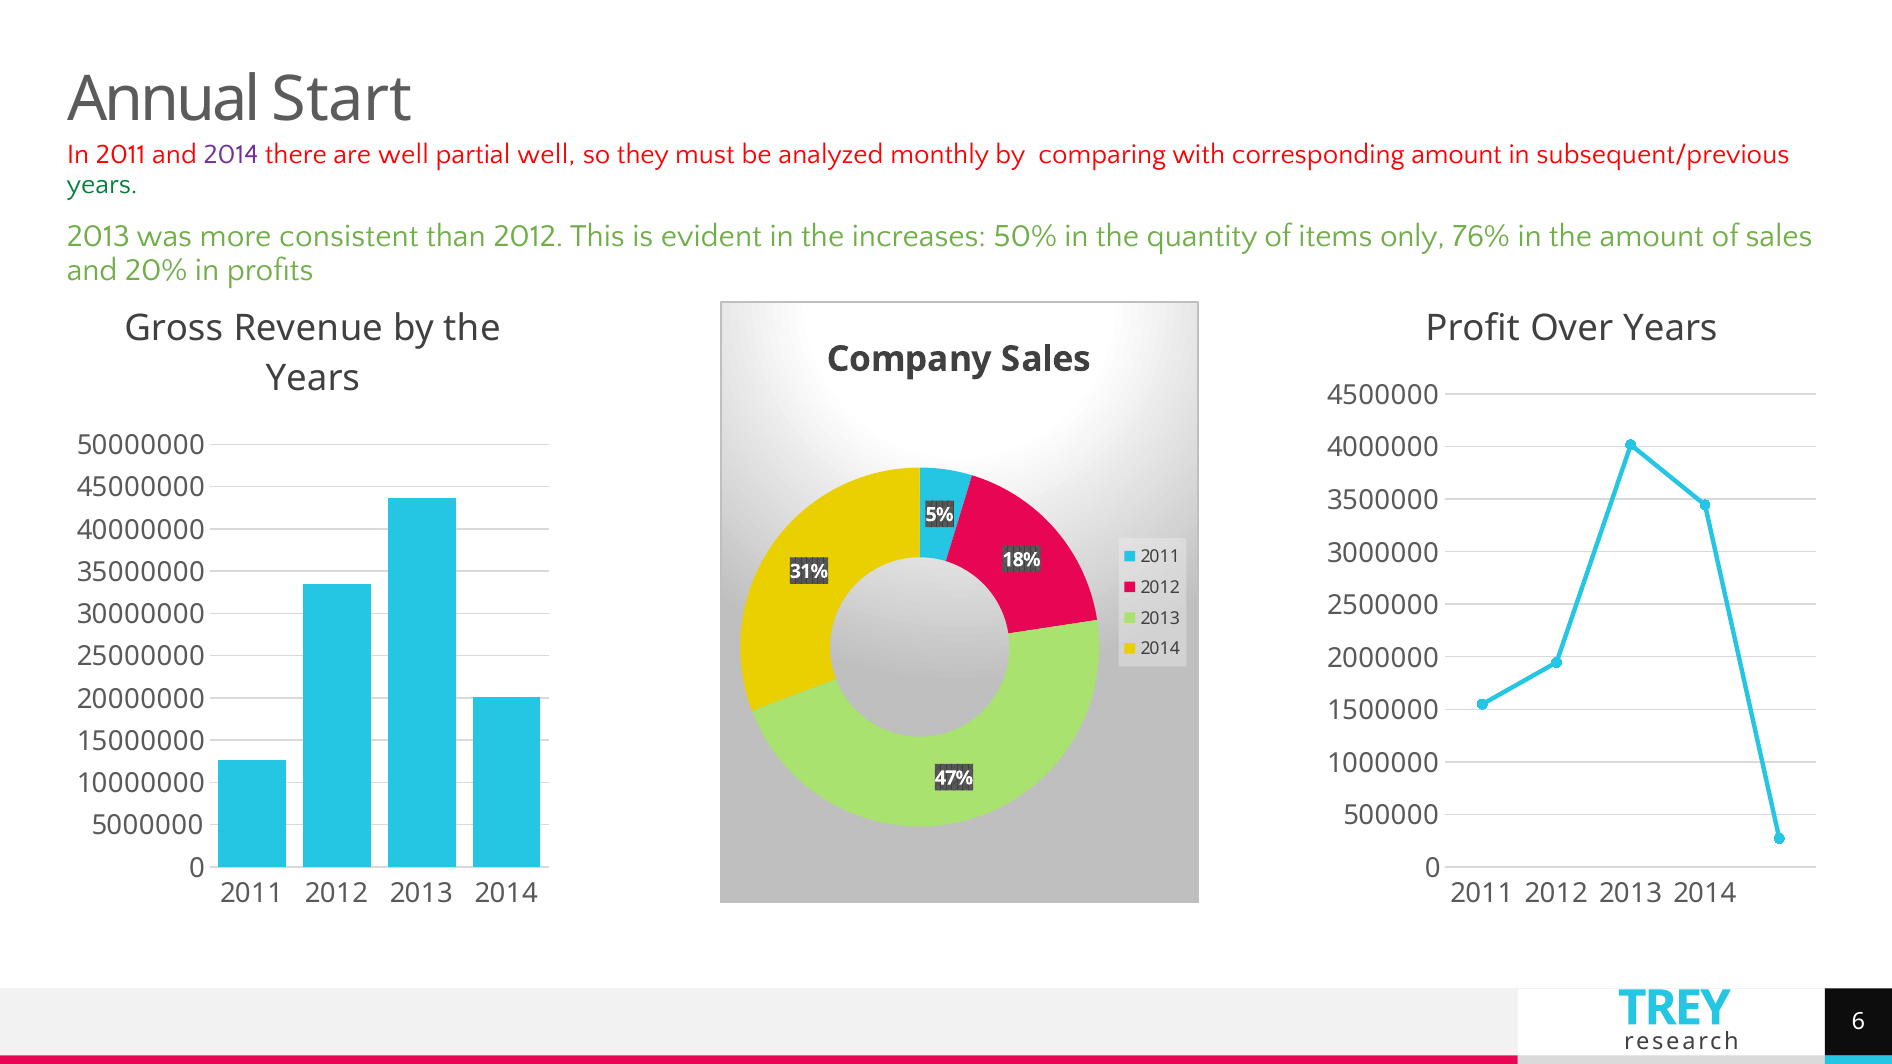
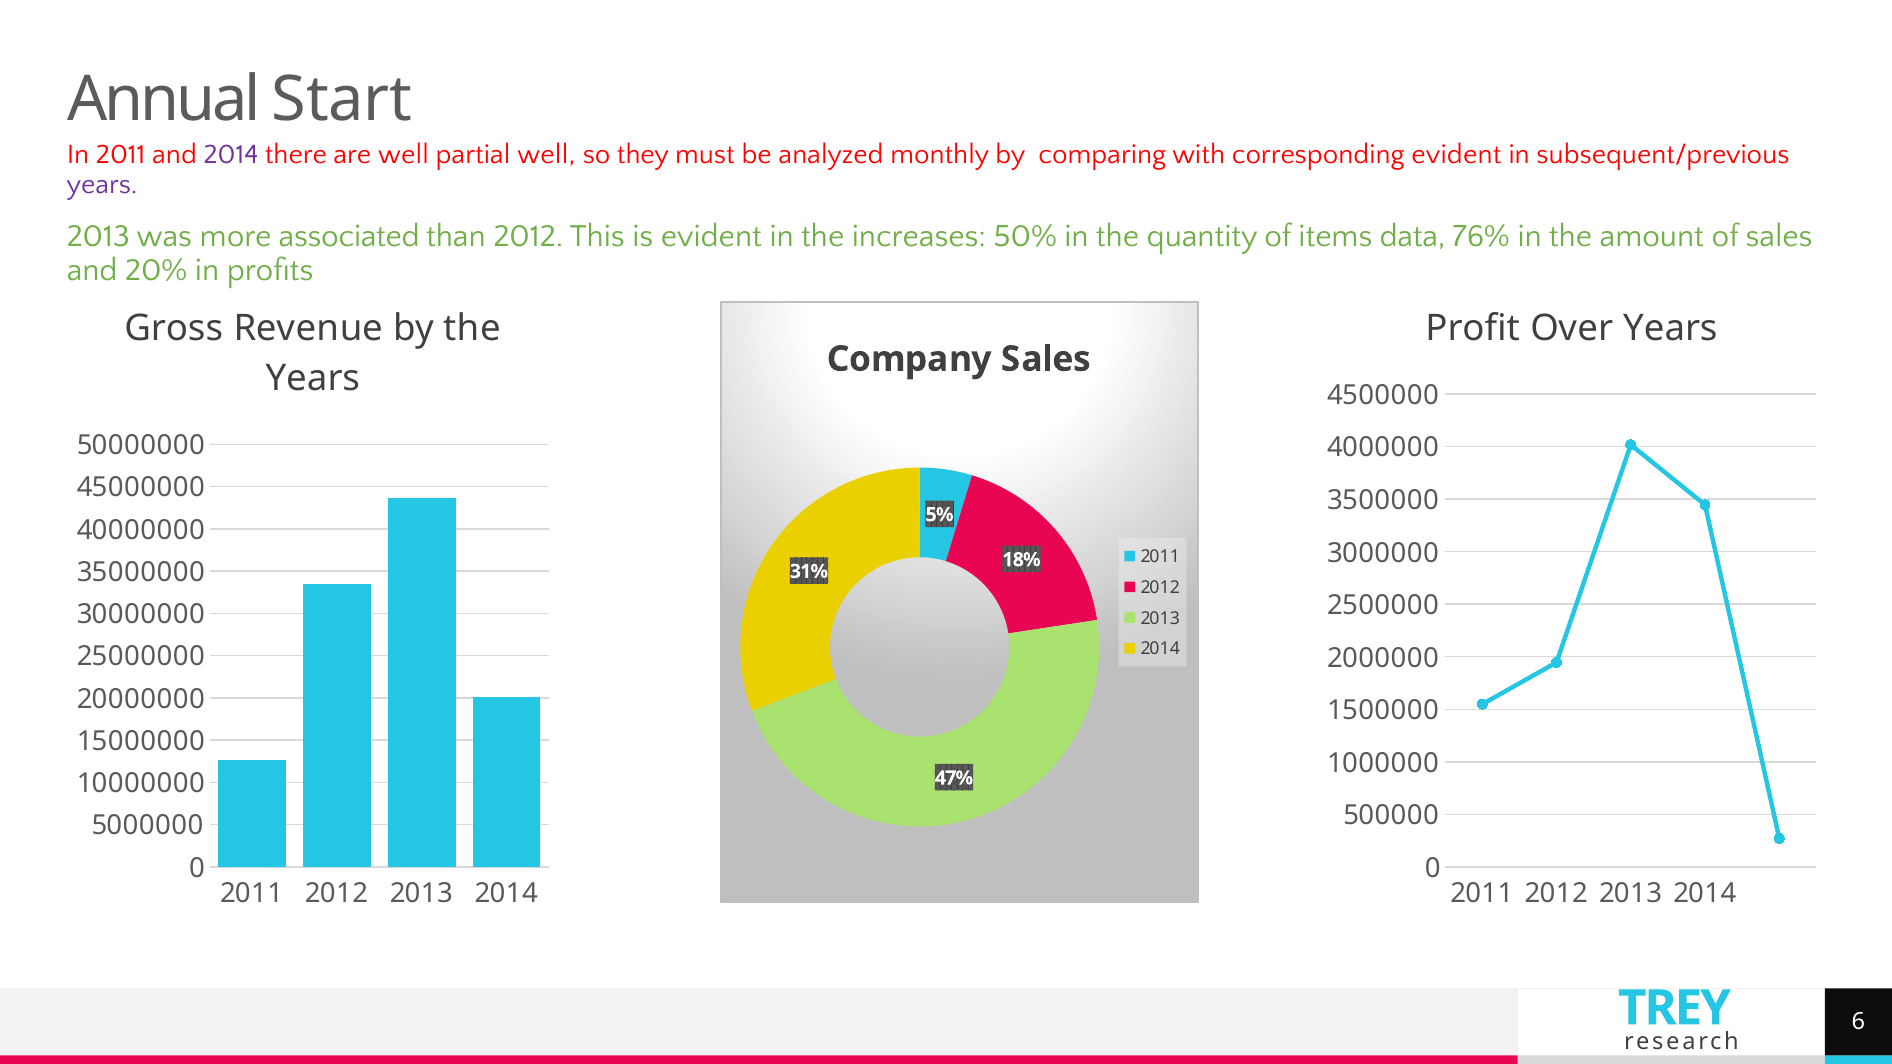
amount at (1457, 155): amount -> evident
years at (102, 185) colour: green -> purple
consistent: consistent -> associated
only: only -> data
